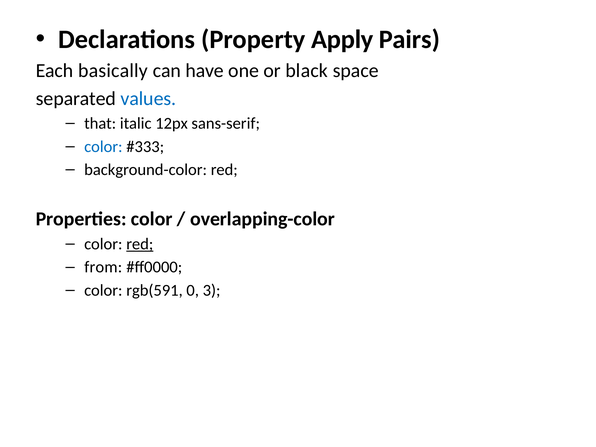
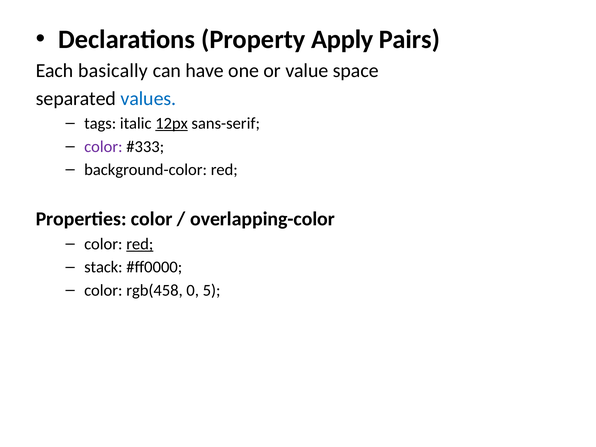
black: black -> value
that: that -> tags
12px underline: none -> present
color at (103, 147) colour: blue -> purple
from: from -> stack
rgb(591: rgb(591 -> rgb(458
3: 3 -> 5
